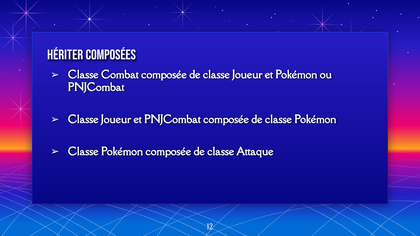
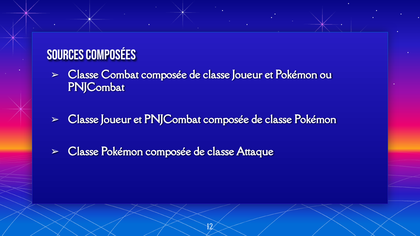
Hériter: Hériter -> Sources
